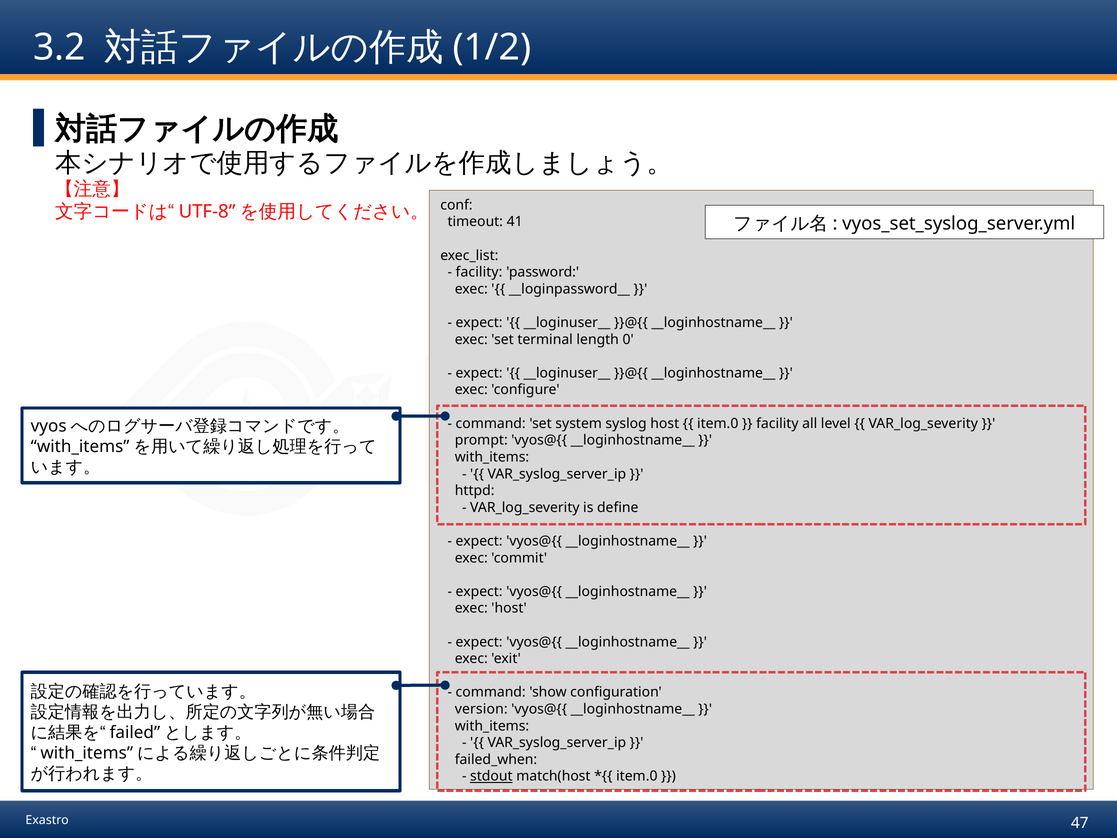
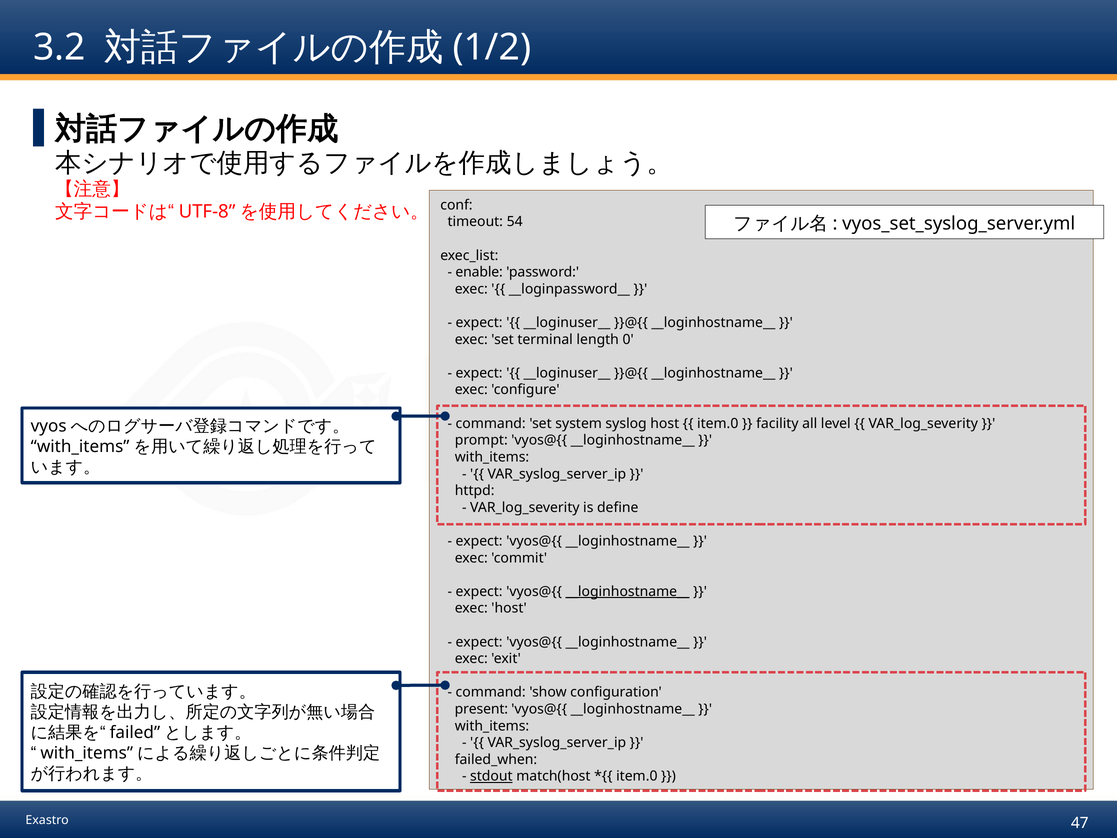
41: 41 -> 54
facility at (479, 272): facility -> enable
__loginhostname__ at (628, 591) underline: none -> present
version: version -> present
